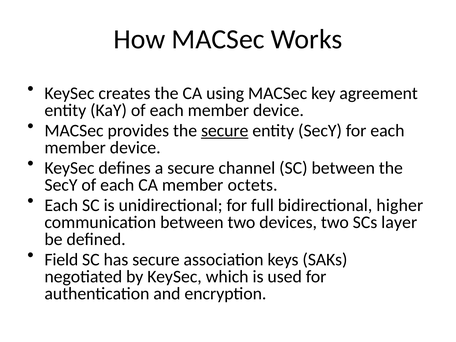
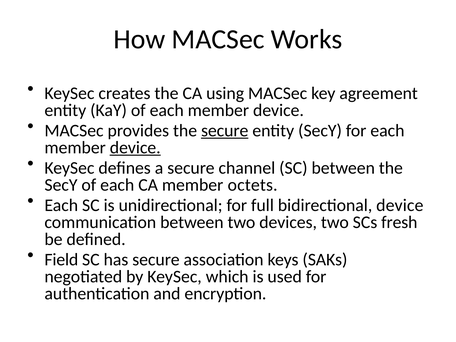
device at (135, 148) underline: none -> present
bidirectional higher: higher -> device
layer: layer -> fresh
